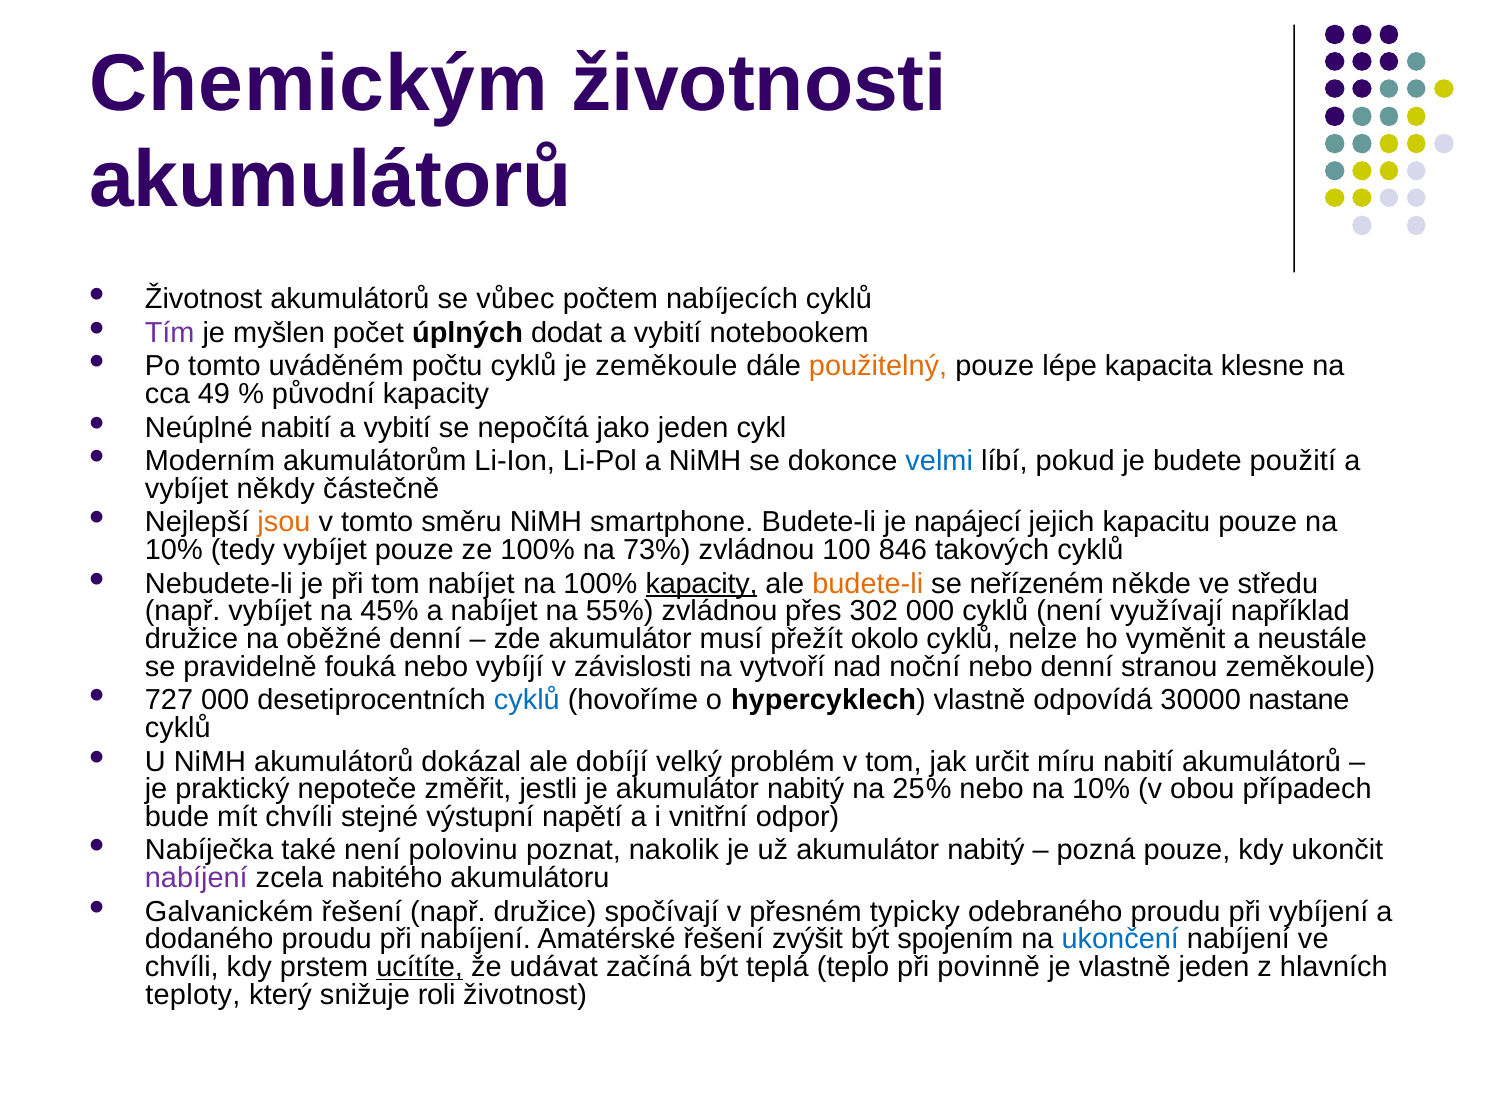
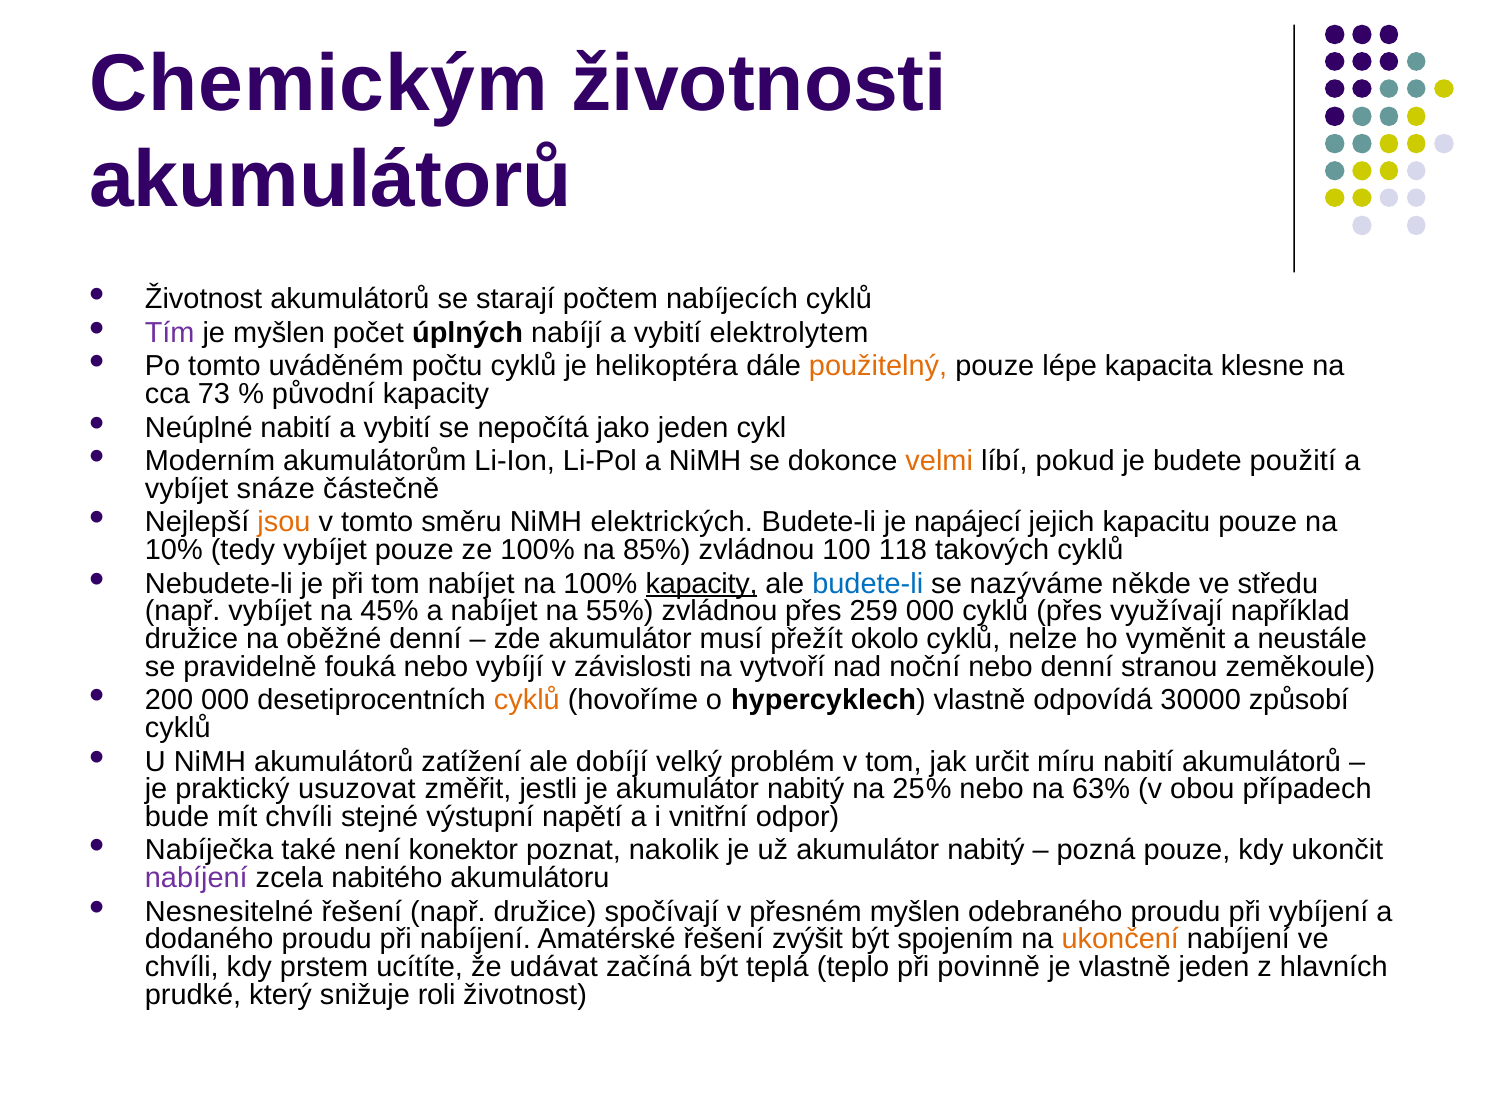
vůbec: vůbec -> starají
dodat: dodat -> nabíjí
notebookem: notebookem -> elektrolytem
je zeměkoule: zeměkoule -> helikoptéra
49: 49 -> 73
velmi colour: blue -> orange
někdy: někdy -> snáze
smartphone: smartphone -> elektrických
73%: 73% -> 85%
846: 846 -> 118
budete-li at (868, 584) colour: orange -> blue
neřízeném: neřízeném -> nazýváme
302: 302 -> 259
cyklů není: není -> přes
727: 727 -> 200
cyklů at (527, 701) colour: blue -> orange
nastane: nastane -> způsobí
dokázal: dokázal -> zatížení
nepoteče: nepoteče -> usuzovat
nebo na 10%: 10% -> 63%
polovinu: polovinu -> konektor
Galvanickém: Galvanickém -> Nesnesitelné
přesném typicky: typicky -> myšlen
ukončení colour: blue -> orange
ucítíte underline: present -> none
teploty: teploty -> prudké
